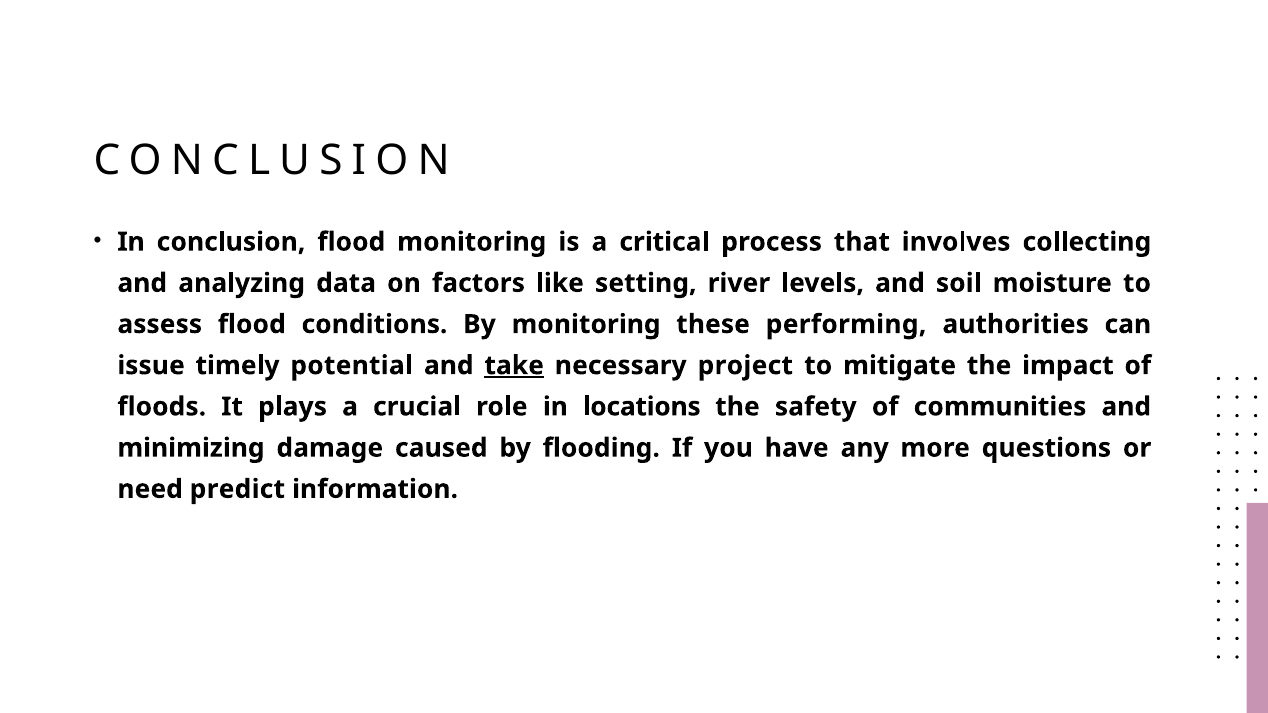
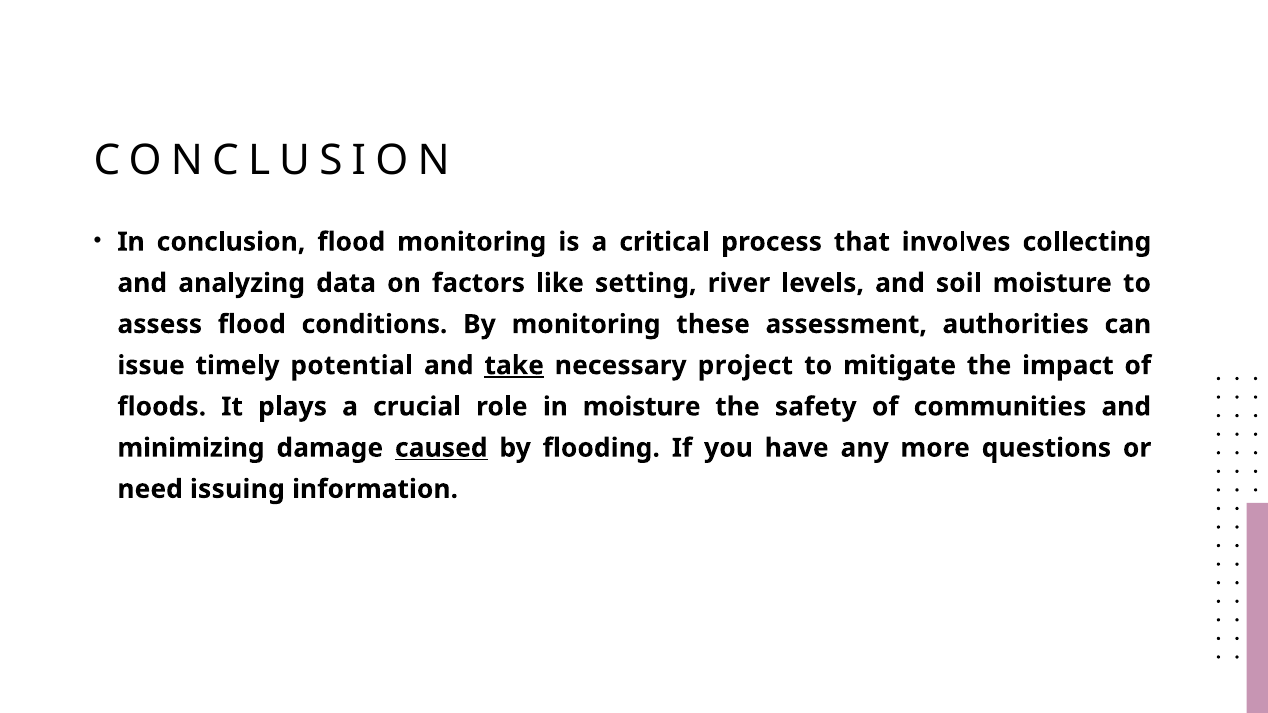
performing: performing -> assessment
in locations: locations -> moisture
caused underline: none -> present
predict: predict -> issuing
